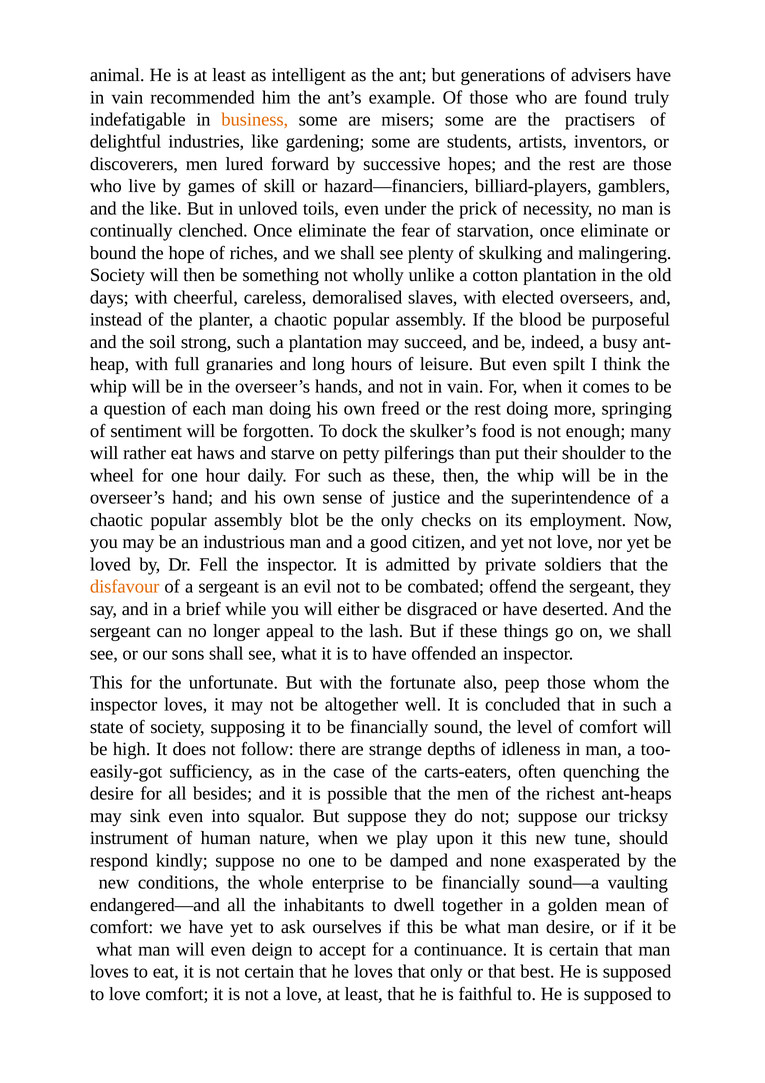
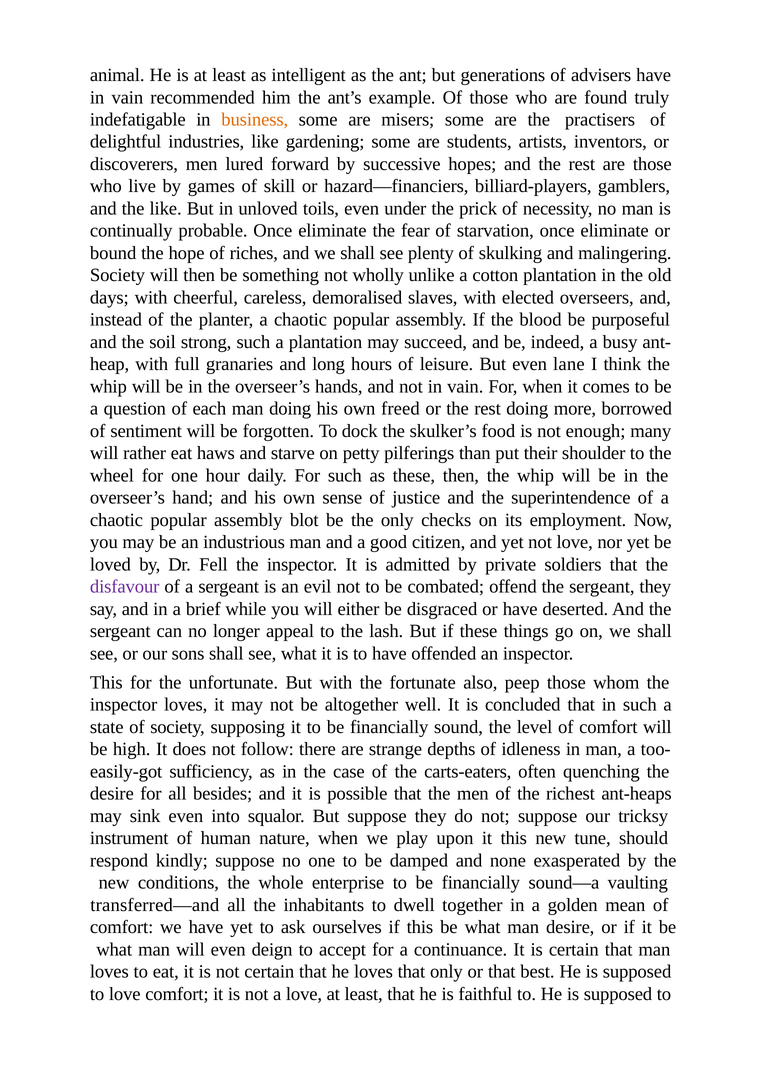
clenched: clenched -> probable
spilt: spilt -> lane
springing: springing -> borrowed
disfavour colour: orange -> purple
endangered—and: endangered—and -> transferred—and
